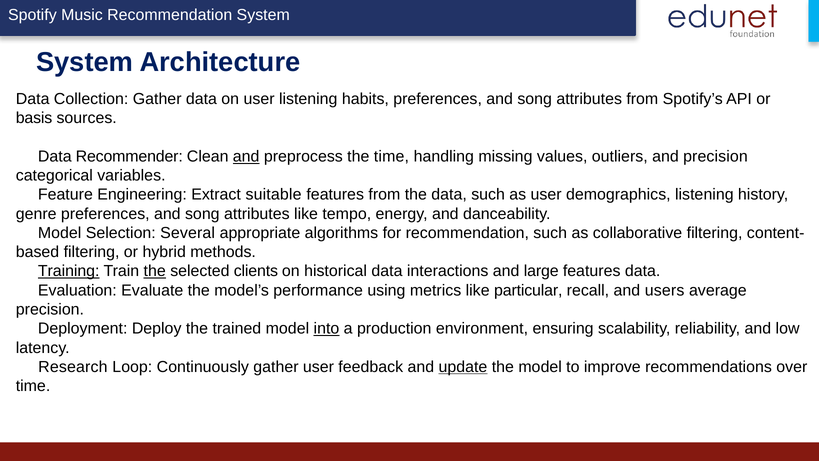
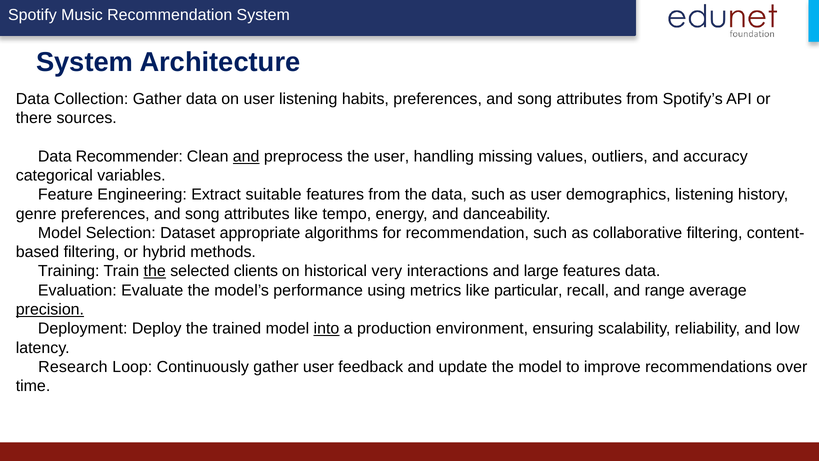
basis: basis -> there
the time: time -> user
and precision: precision -> accuracy
Several: Several -> Dataset
Training underline: present -> none
historical data: data -> very
users: users -> range
precision at (50, 309) underline: none -> present
update underline: present -> none
